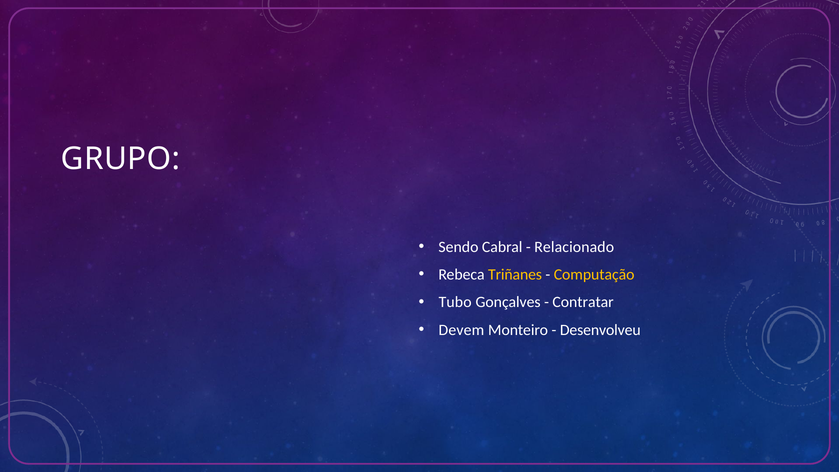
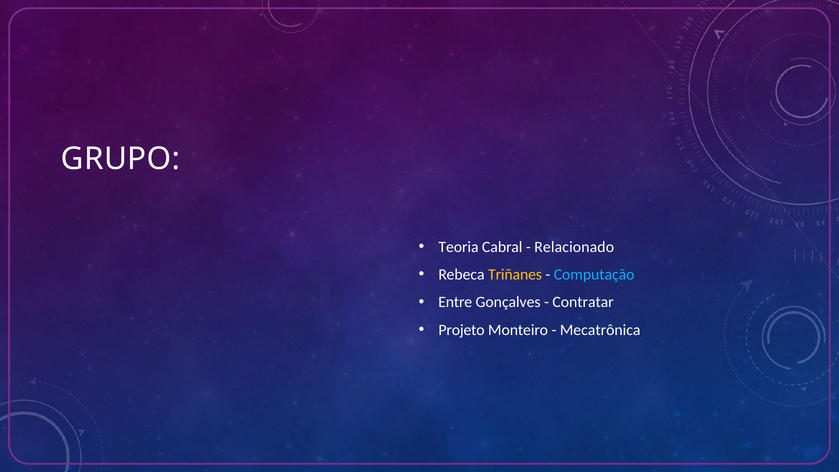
Sendo: Sendo -> Teoria
Computação colour: yellow -> light blue
Tubo: Tubo -> Entre
Devem: Devem -> Projeto
Desenvolveu: Desenvolveu -> Mecatrônica
